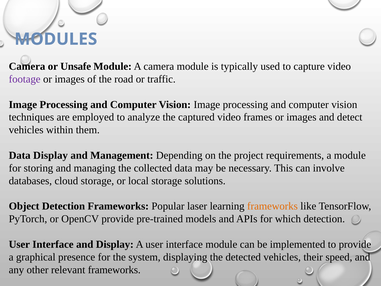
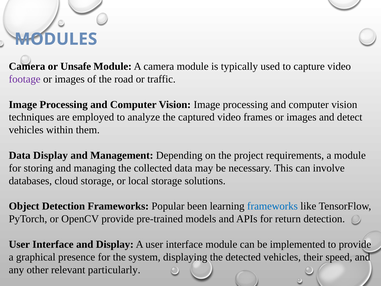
laser: laser -> been
frameworks at (272, 206) colour: orange -> blue
which: which -> return
relevant frameworks: frameworks -> particularly
